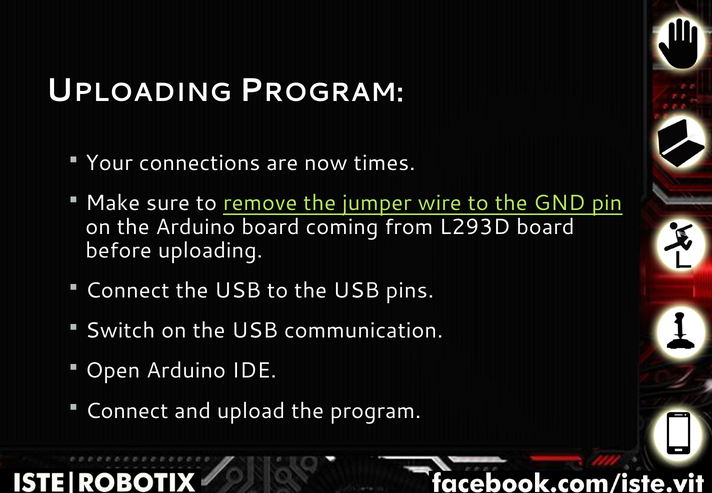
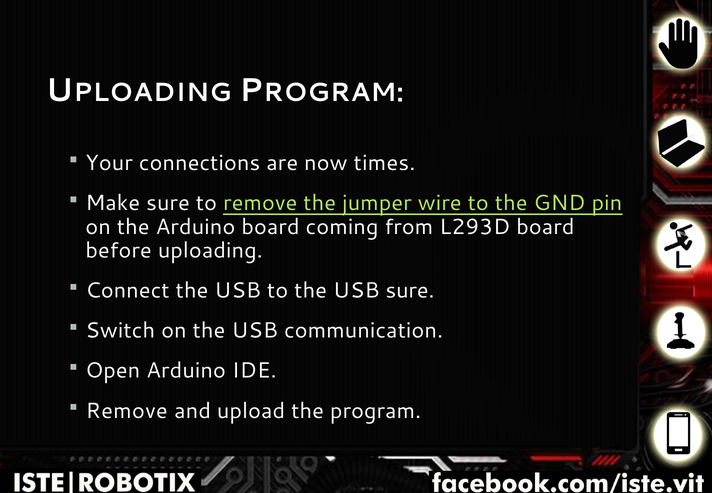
USB pins: pins -> sure
Connect at (127, 411): Connect -> Remove
